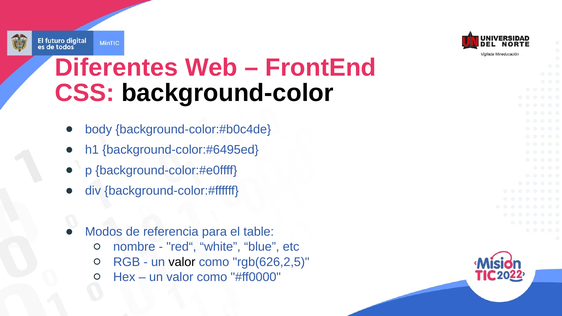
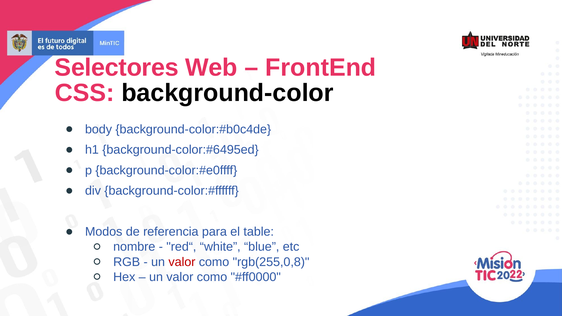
Diferentes: Diferentes -> Selectores
valor at (182, 262) colour: black -> red
rgb(626,2,5: rgb(626,2,5 -> rgb(255,0,8
